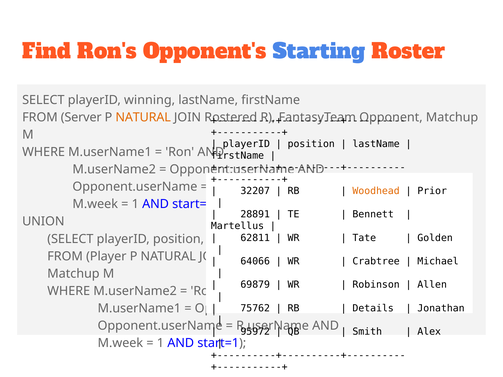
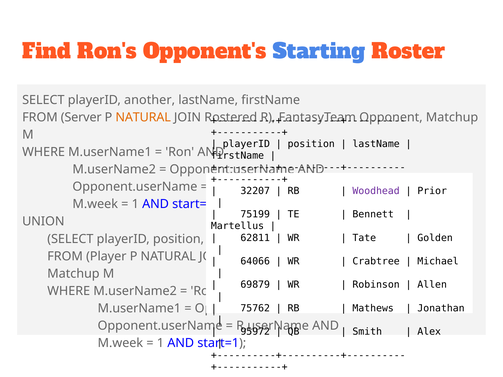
winning: winning -> another
Woodhead colour: orange -> purple
28891: 28891 -> 75199
Details: Details -> Mathews
